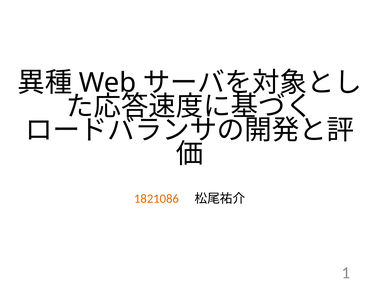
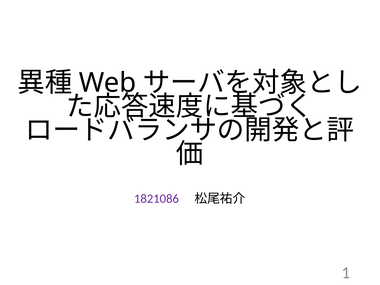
1821086 colour: orange -> purple
